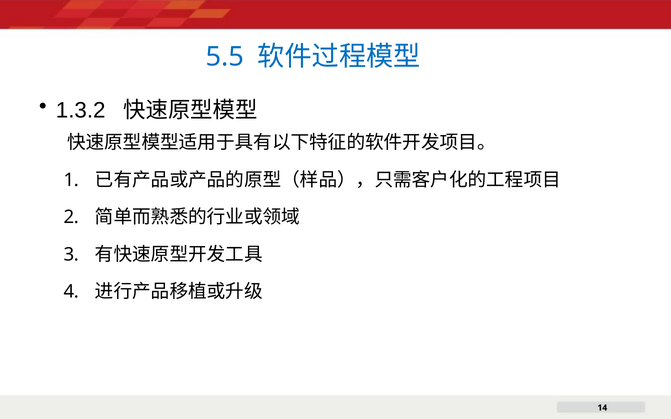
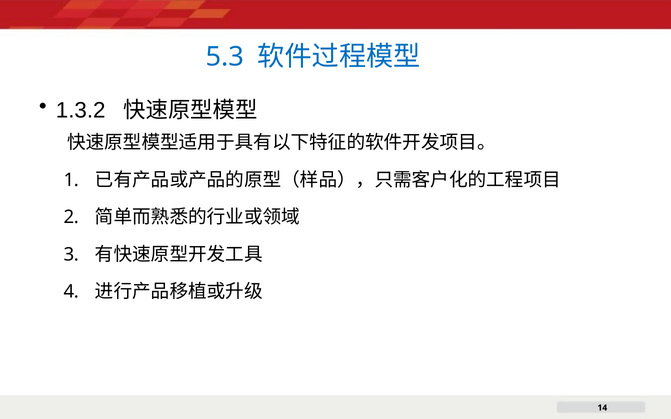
5.5: 5.5 -> 5.3
